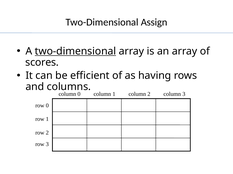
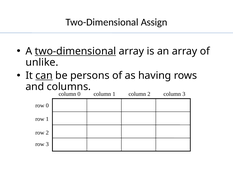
scores: scores -> unlike
can underline: none -> present
efficient: efficient -> persons
